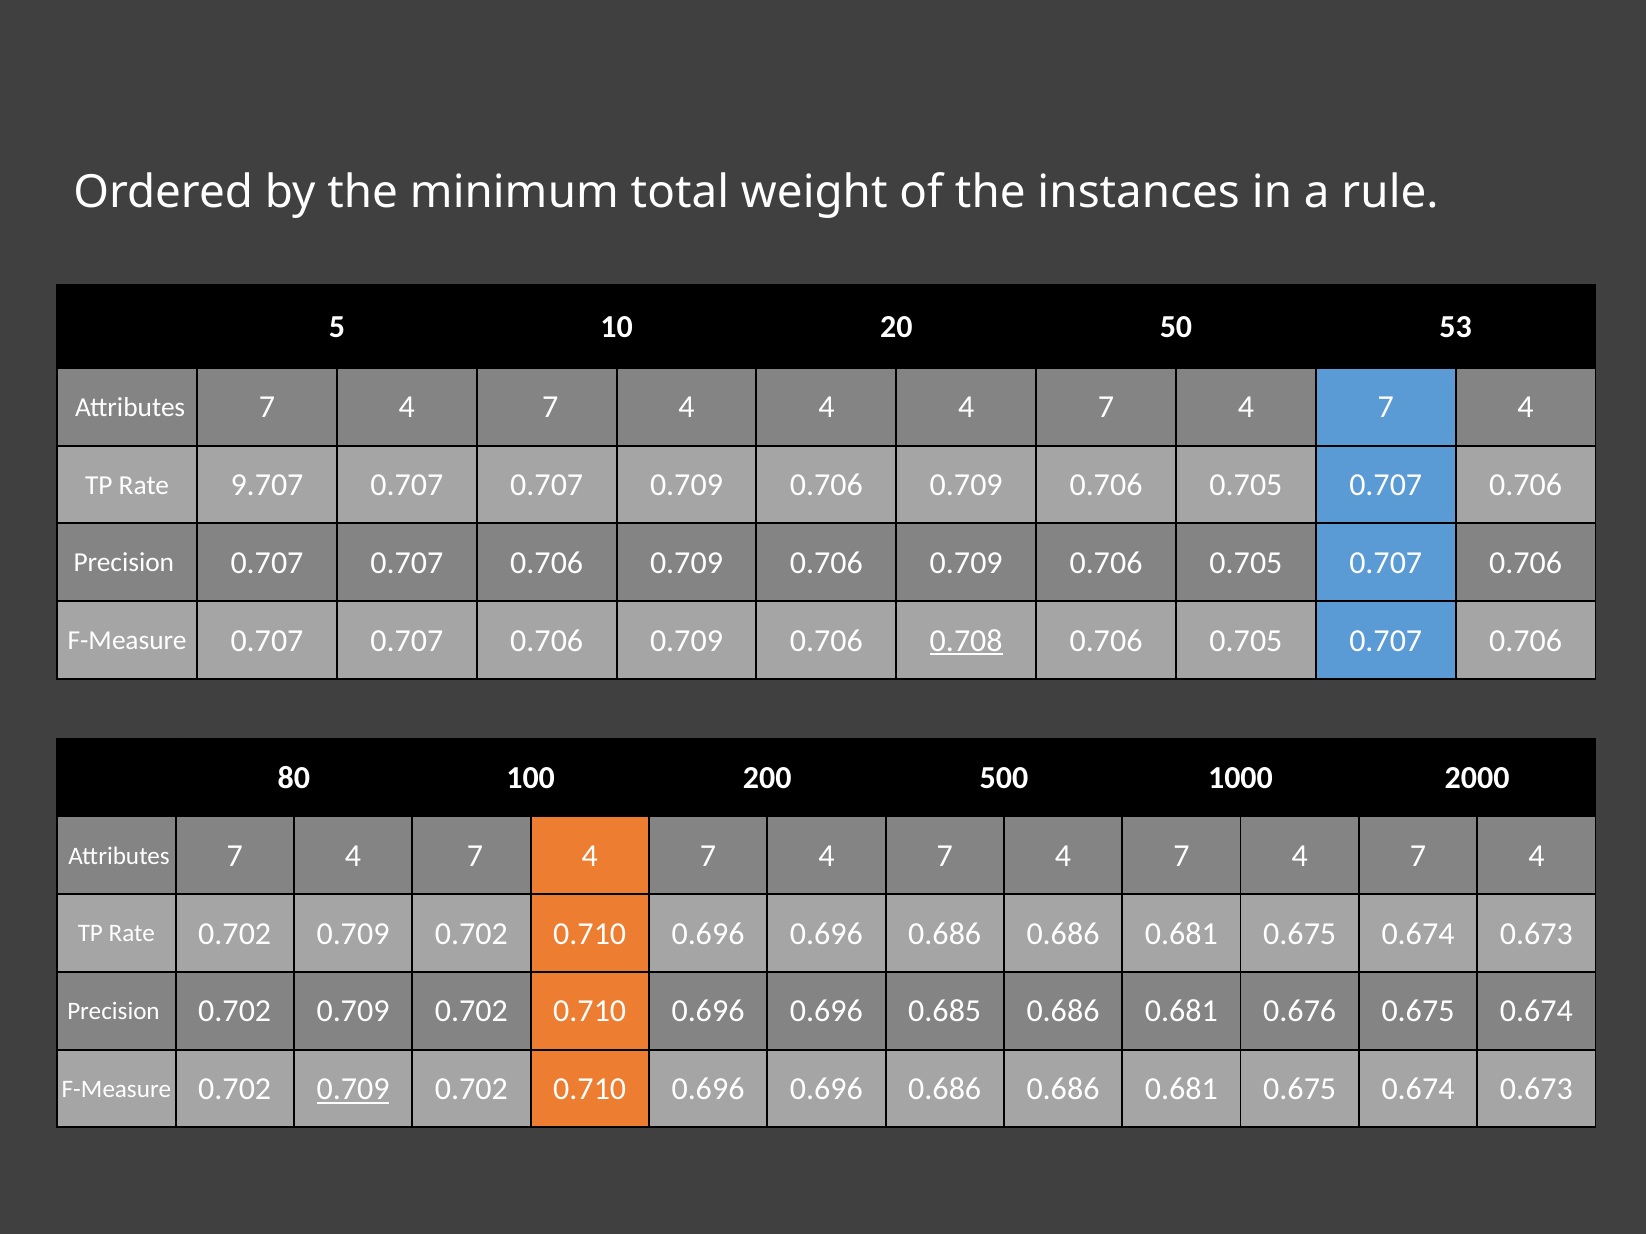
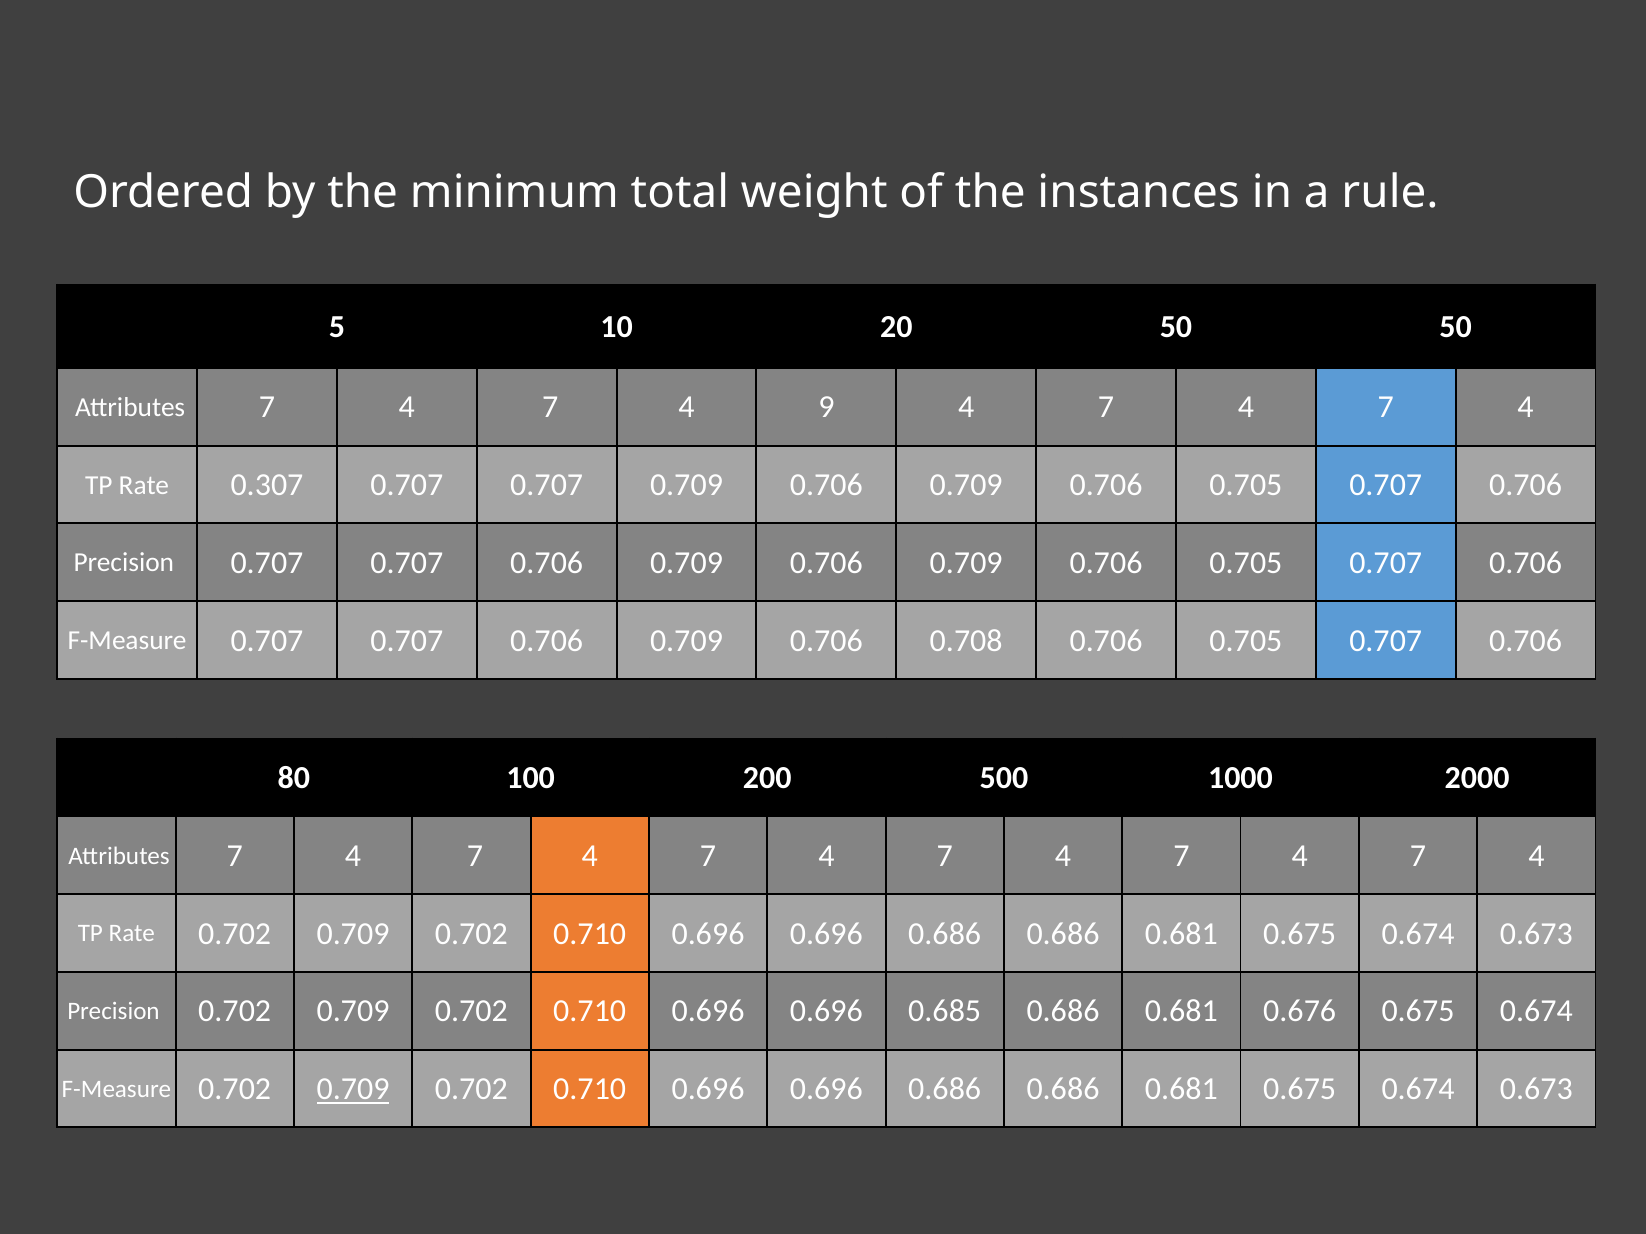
50 53: 53 -> 50
7 4 4: 4 -> 9
9.707: 9.707 -> 0.307
0.708 underline: present -> none
